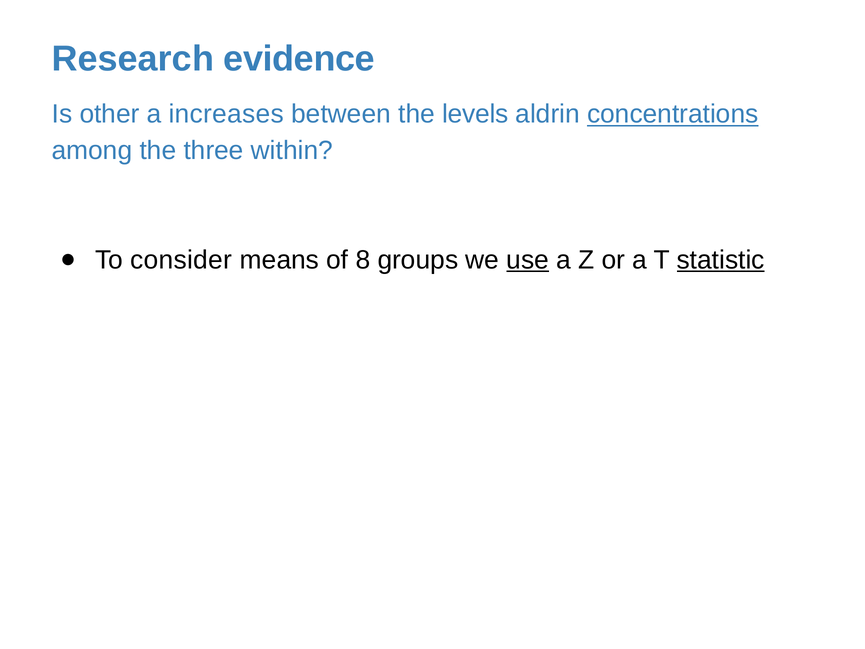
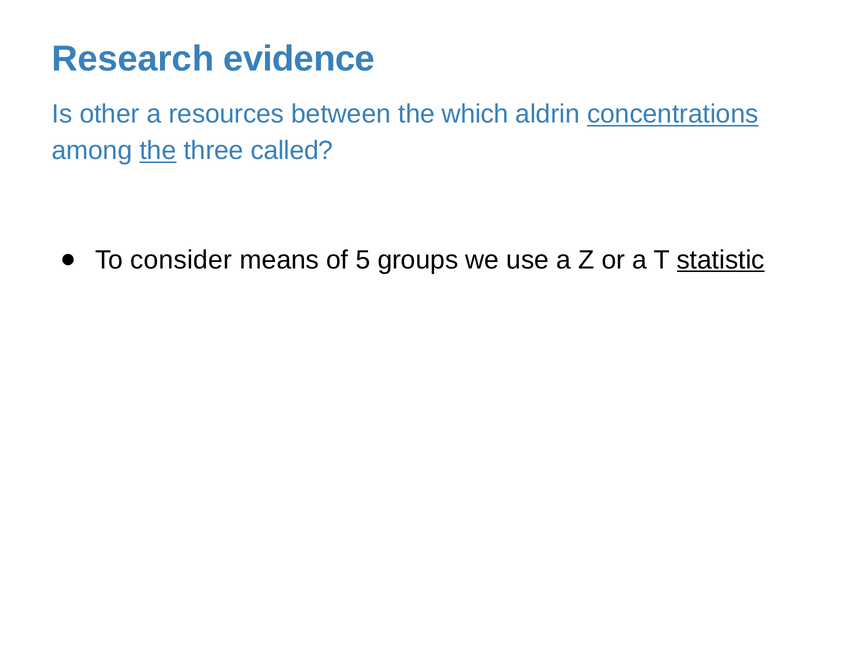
increases: increases -> resources
levels: levels -> which
the at (158, 151) underline: none -> present
within: within -> called
8: 8 -> 5
use underline: present -> none
